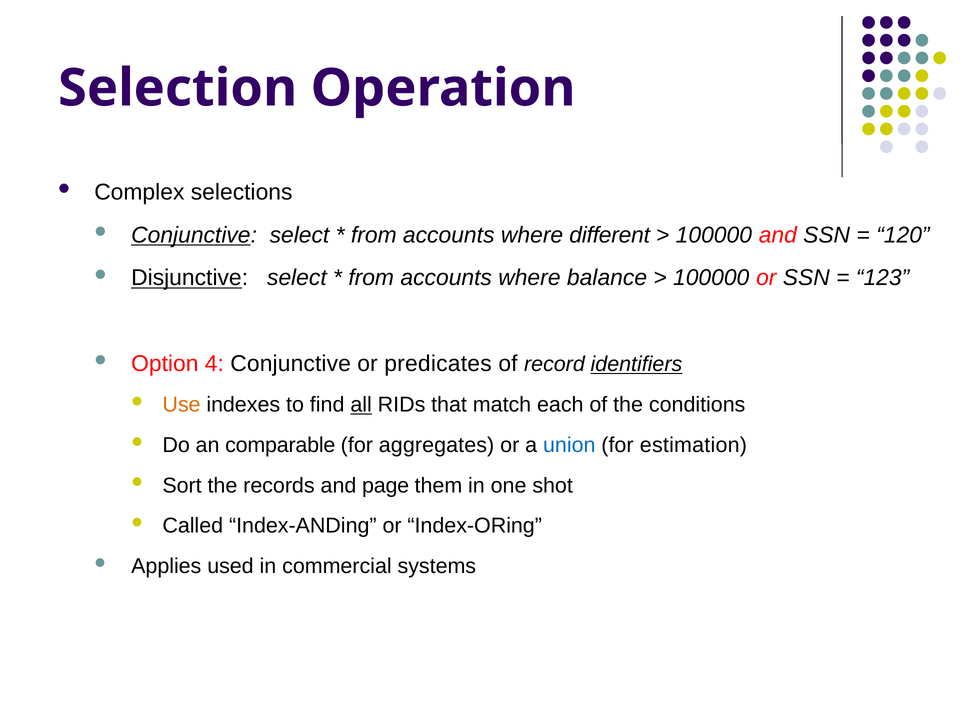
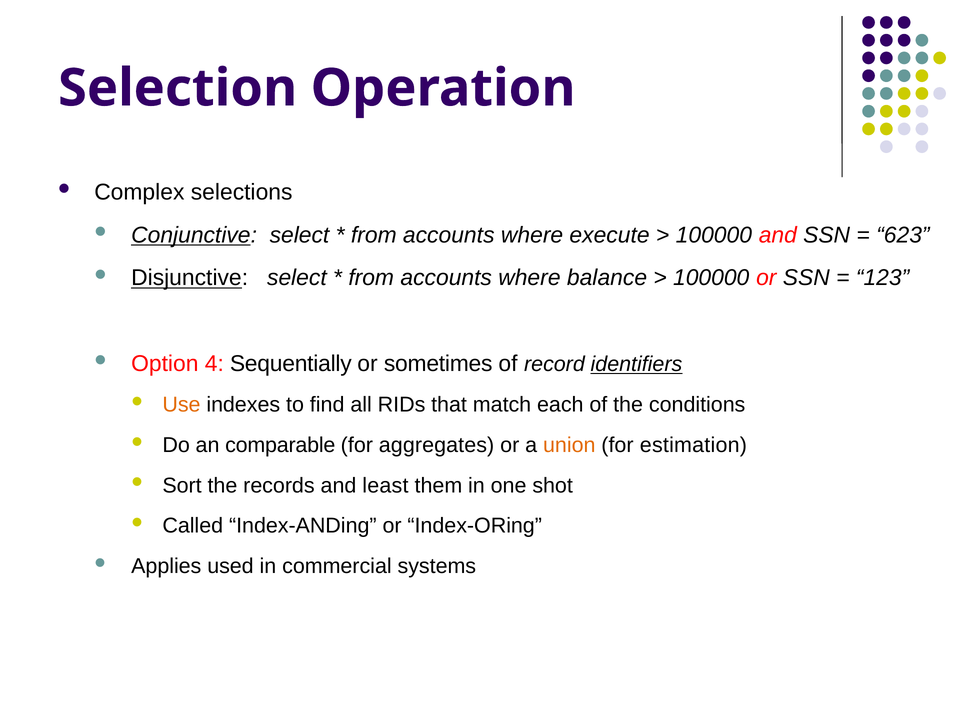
different: different -> execute
120: 120 -> 623
4 Conjunctive: Conjunctive -> Sequentially
predicates: predicates -> sometimes
all underline: present -> none
union colour: blue -> orange
page: page -> least
